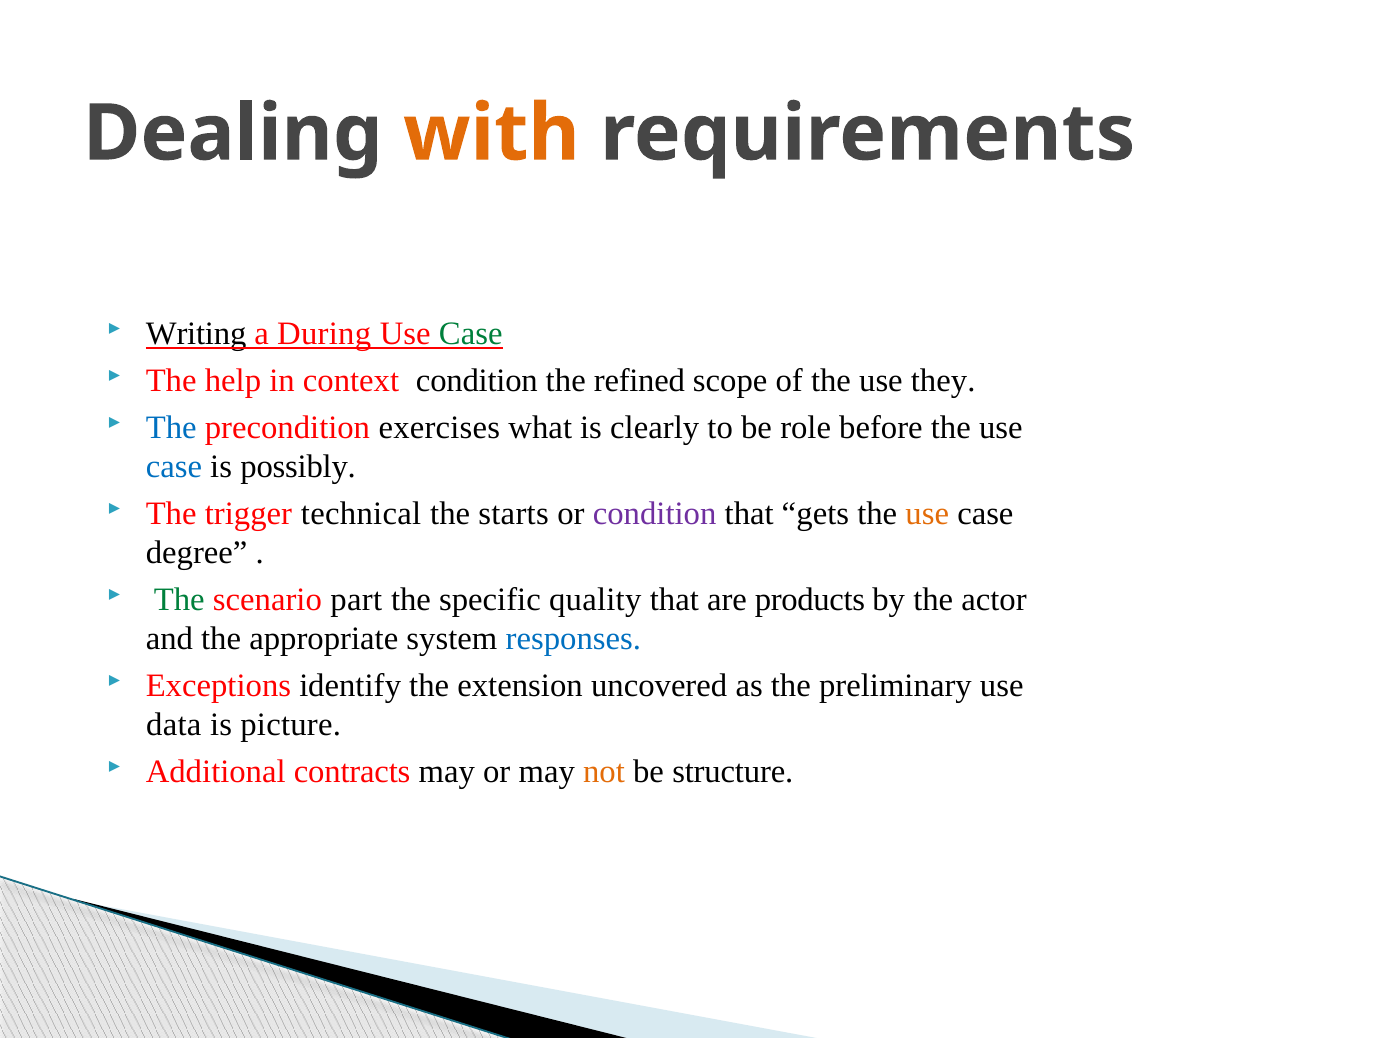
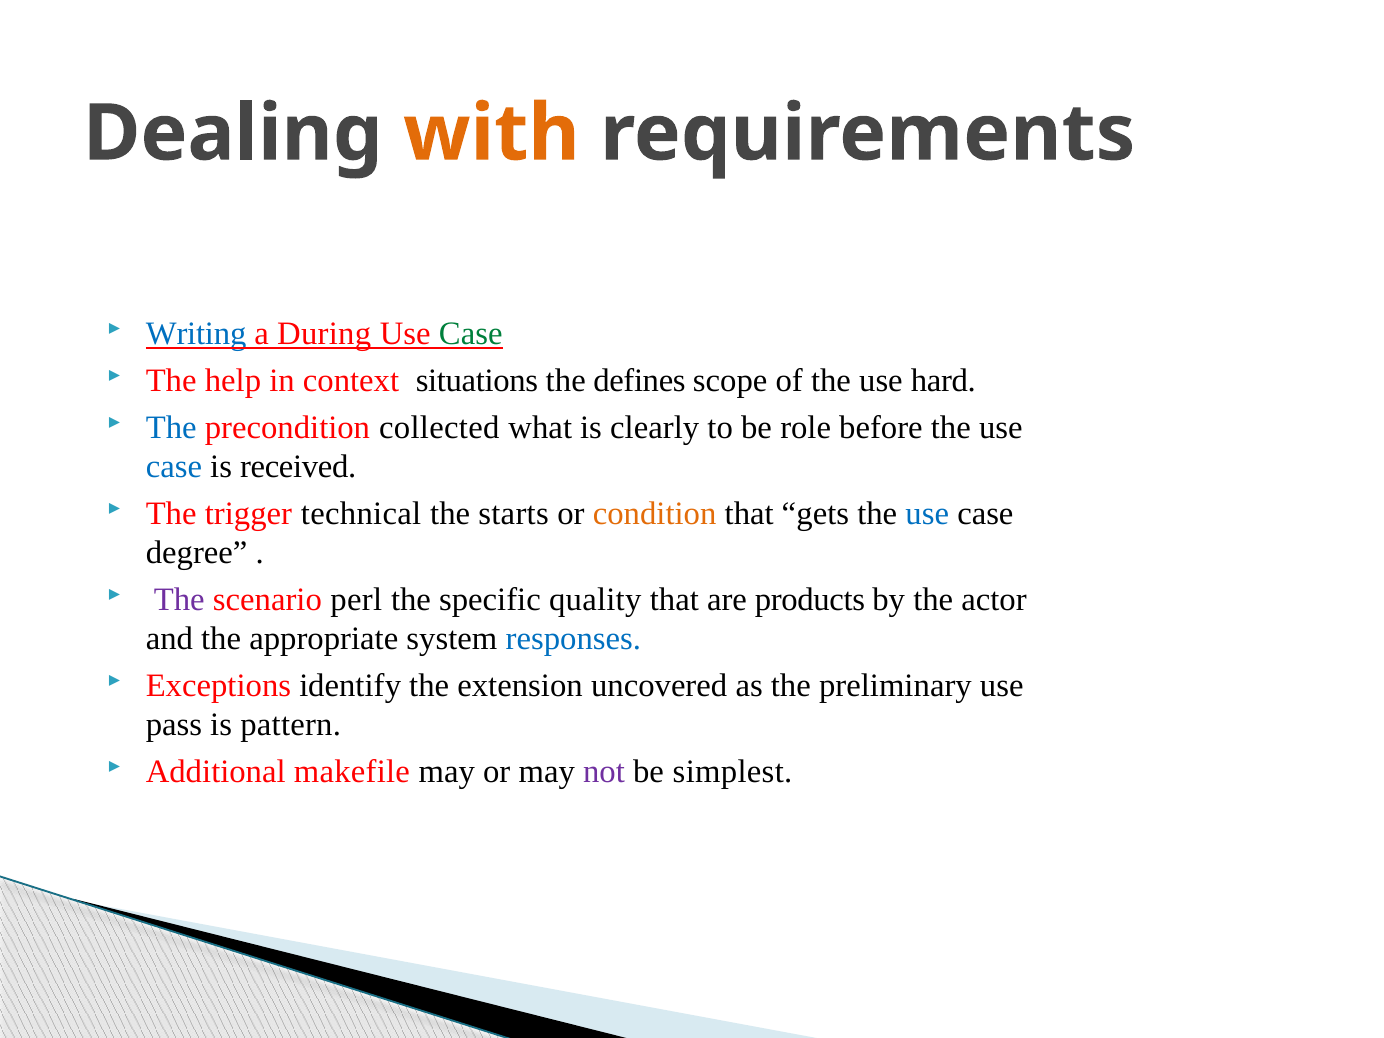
Writing colour: black -> blue
context condition: condition -> situations
refined: refined -> defines
they: they -> hard
exercises: exercises -> collected
possibly: possibly -> received
condition at (655, 513) colour: purple -> orange
use at (927, 513) colour: orange -> blue
The at (179, 600) colour: green -> purple
part: part -> perl
data: data -> pass
picture: picture -> pattern
contracts: contracts -> makefile
not colour: orange -> purple
structure: structure -> simplest
